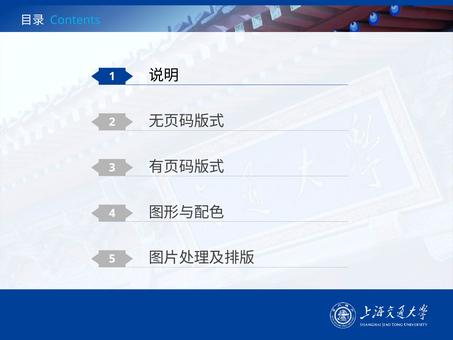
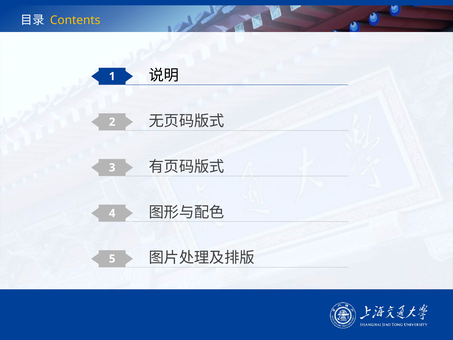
Contents colour: light blue -> yellow
